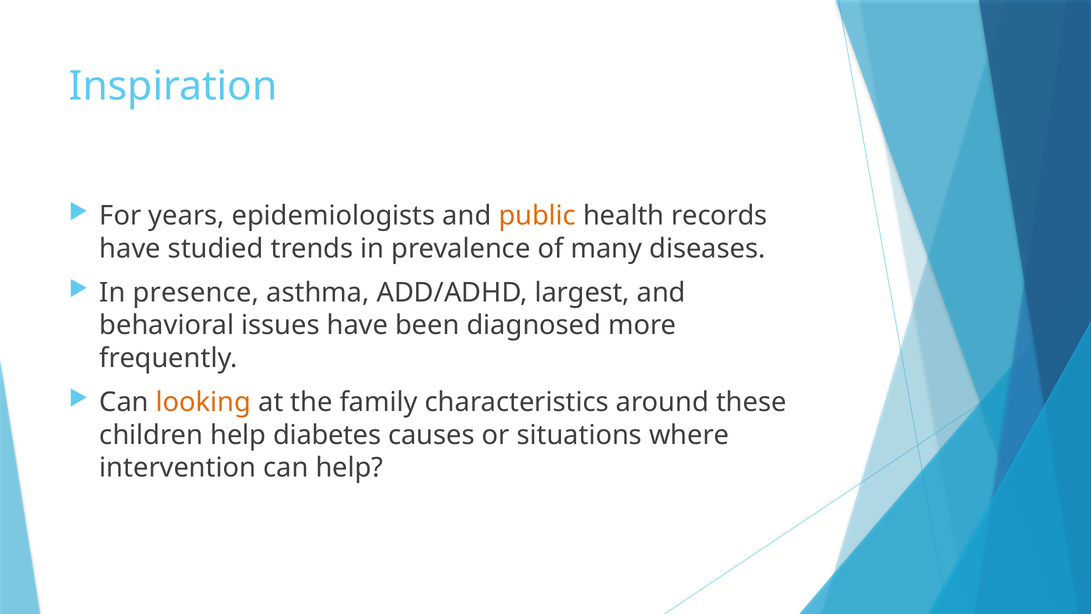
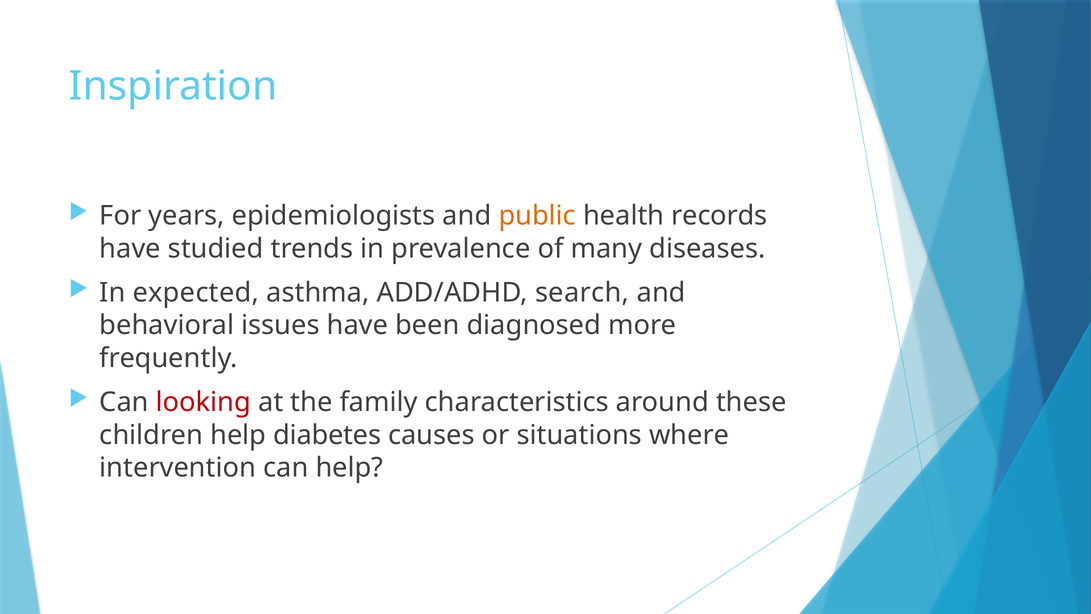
presence: presence -> expected
largest: largest -> search
looking colour: orange -> red
